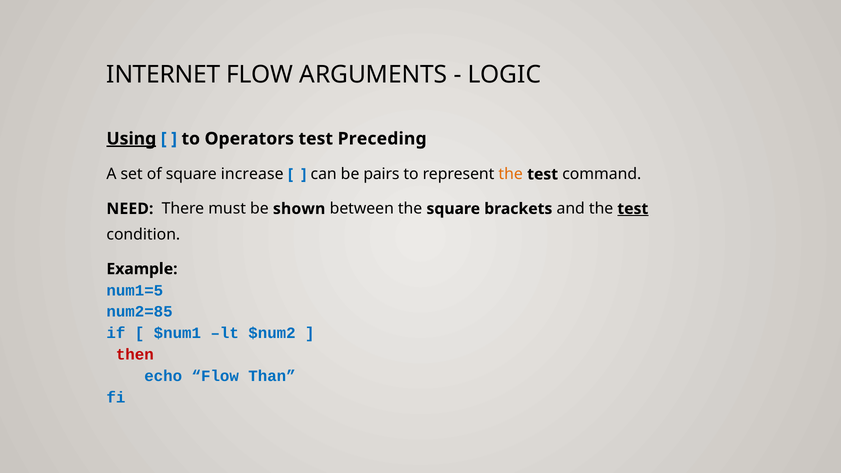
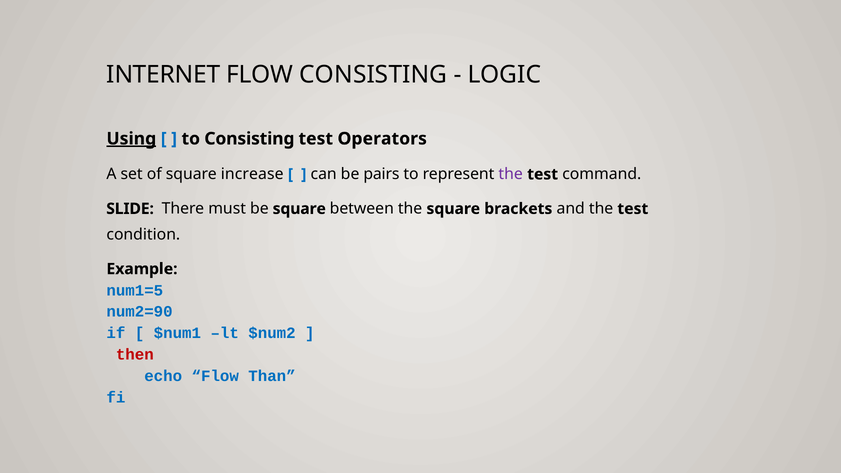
FLOW ARGUMENTS: ARGUMENTS -> CONSISTING
to Operators: Operators -> Consisting
Preceding: Preceding -> Operators
the at (511, 174) colour: orange -> purple
NEED: NEED -> SLIDE
be shown: shown -> square
test at (633, 209) underline: present -> none
num2=85: num2=85 -> num2=90
